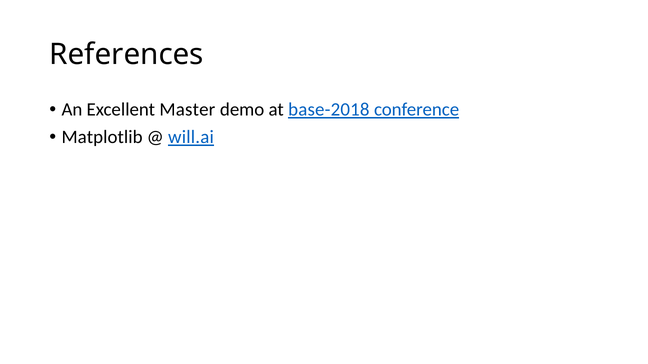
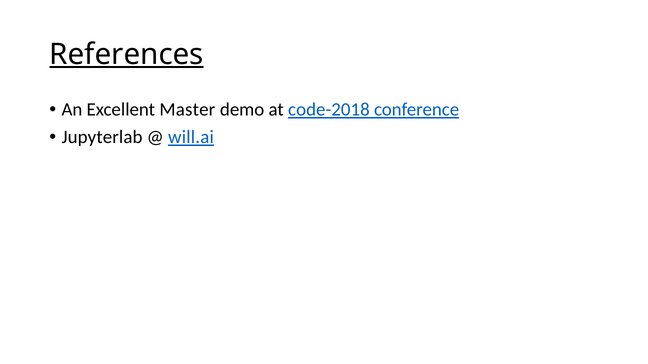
References underline: none -> present
base-2018: base-2018 -> code-2018
Matplotlib: Matplotlib -> Jupyterlab
